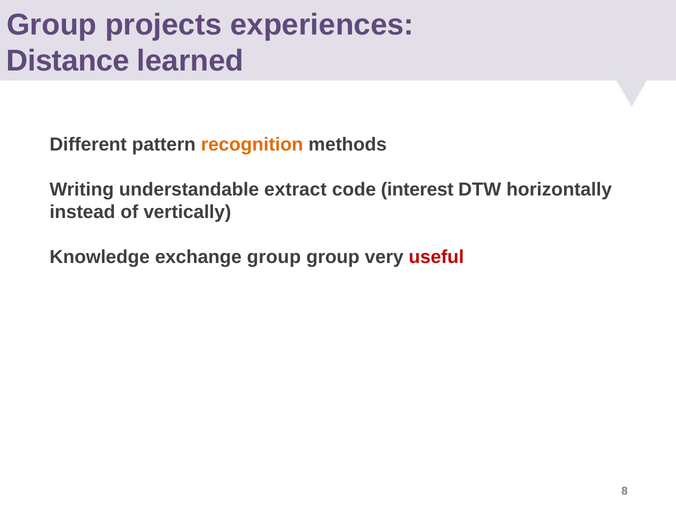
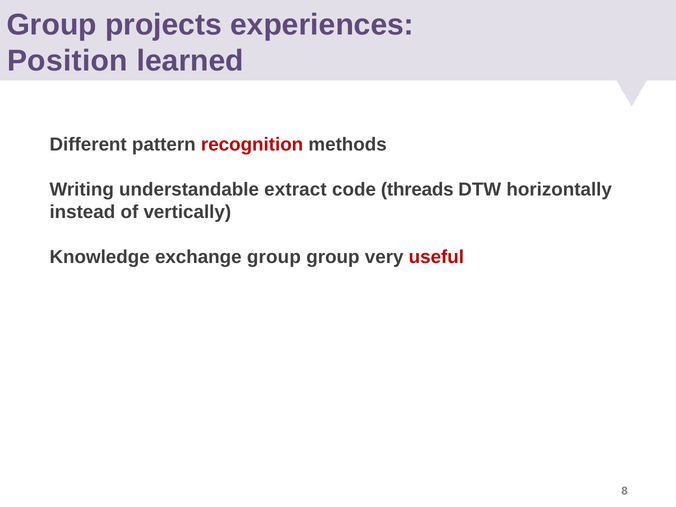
Distance: Distance -> Position
recognition colour: orange -> red
interest: interest -> threads
